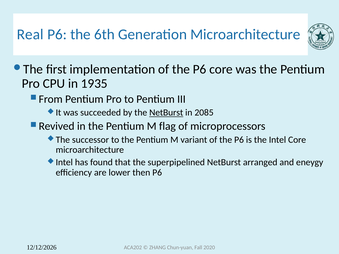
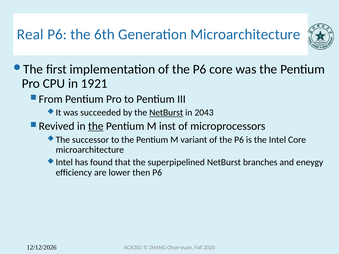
1935: 1935 -> 1921
2085: 2085 -> 2043
the at (96, 126) underline: none -> present
flag: flag -> inst
arranged: arranged -> branches
